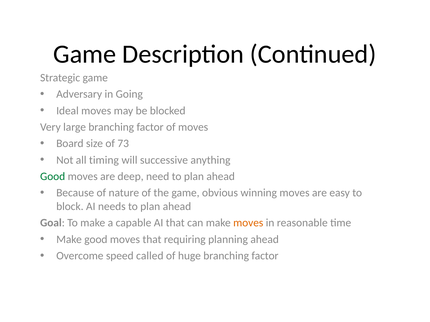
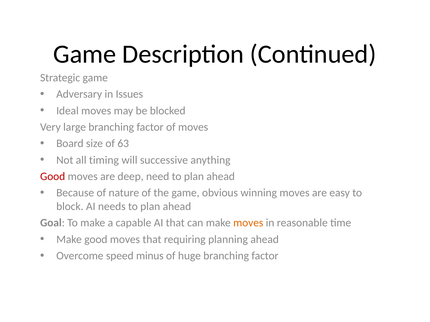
Going: Going -> Issues
73: 73 -> 63
Good at (53, 177) colour: green -> red
called: called -> minus
